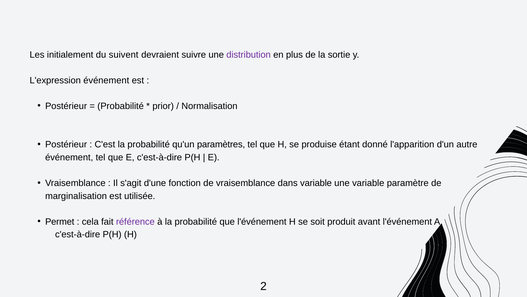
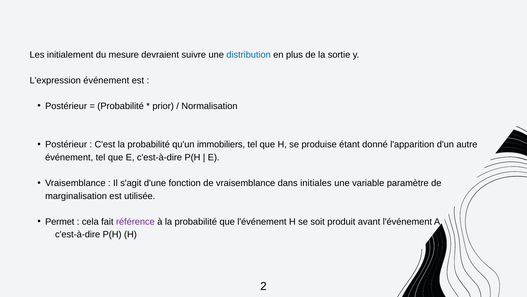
suivent: suivent -> mesure
distribution colour: purple -> blue
paramètres: paramètres -> immobiliers
dans variable: variable -> initiales
